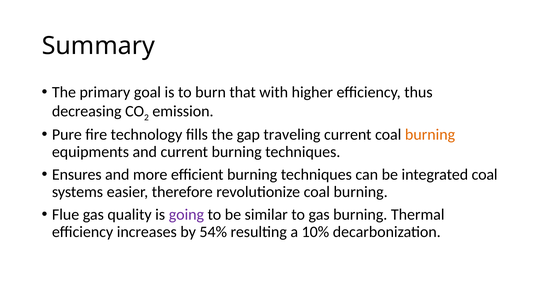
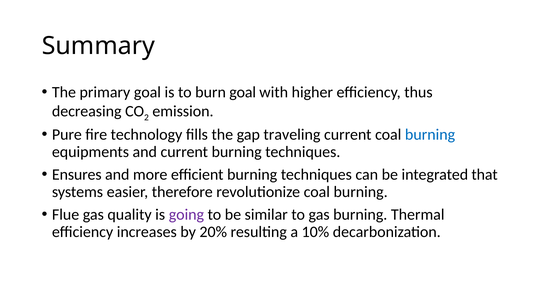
burn that: that -> goal
burning at (430, 135) colour: orange -> blue
integrated coal: coal -> that
54%: 54% -> 20%
